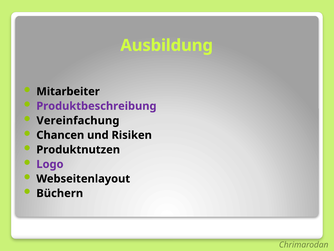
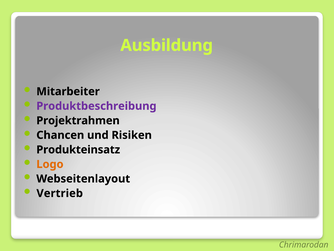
Vereinfachung: Vereinfachung -> Projektrahmen
Produktnutzen: Produktnutzen -> Produkteinsatz
Logo colour: purple -> orange
Büchern: Büchern -> Vertrieb
